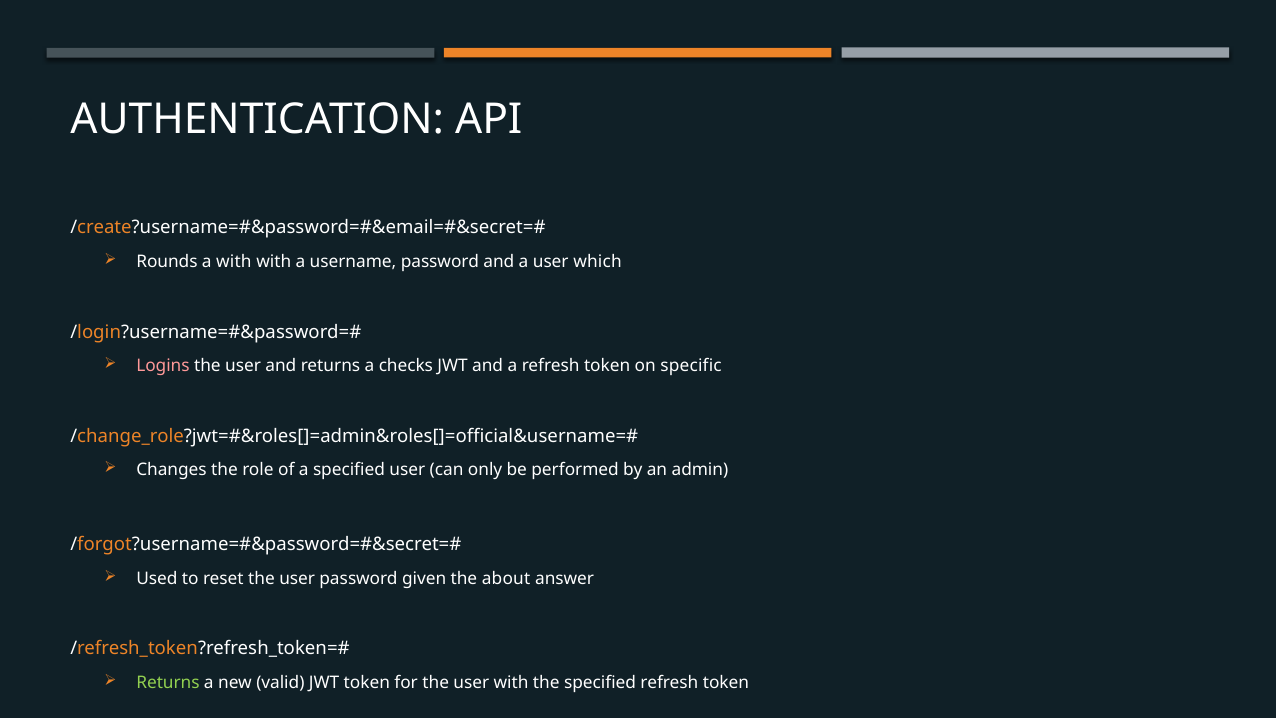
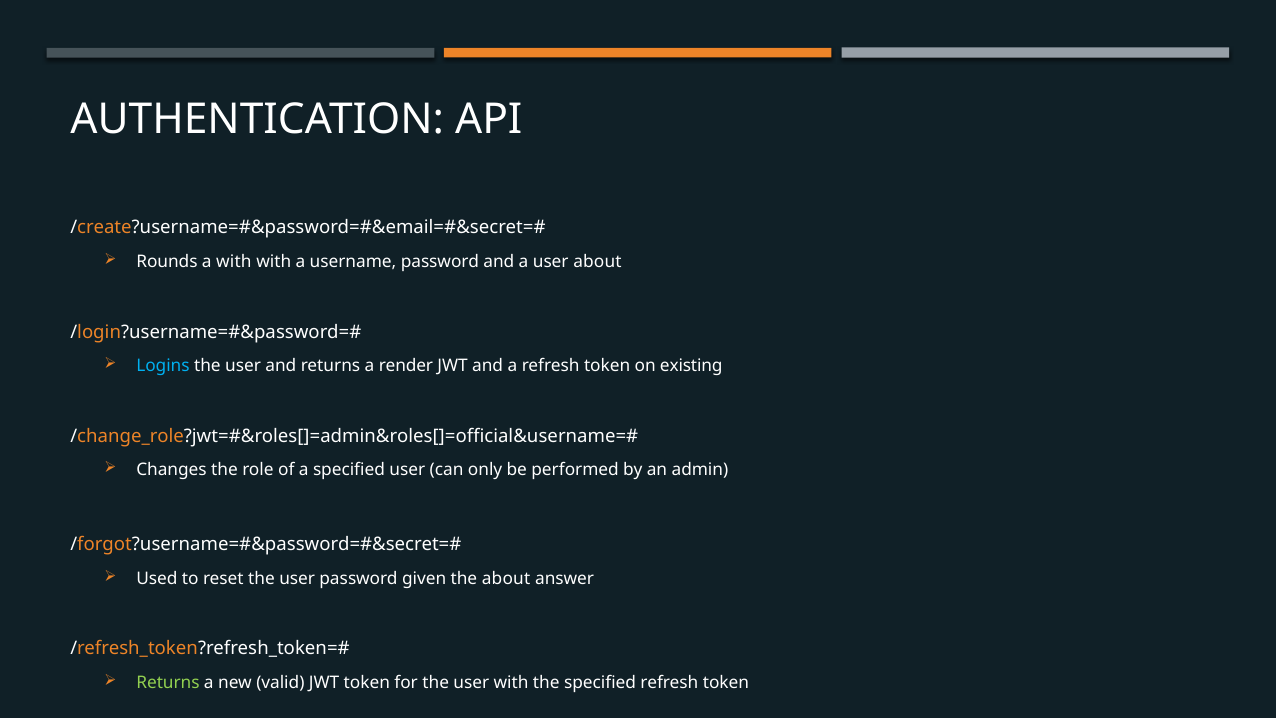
user which: which -> about
Logins colour: pink -> light blue
checks: checks -> render
specific: specific -> existing
